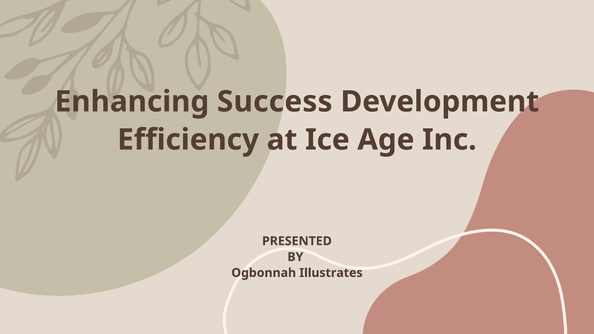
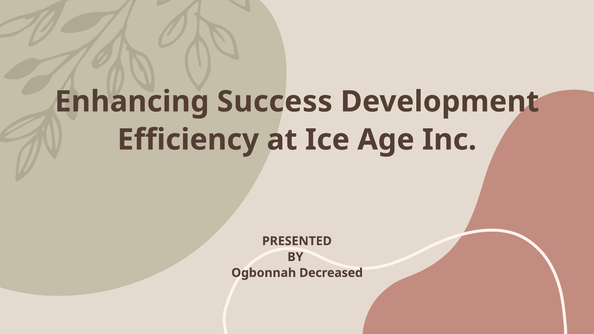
Illustrates: Illustrates -> Decreased
